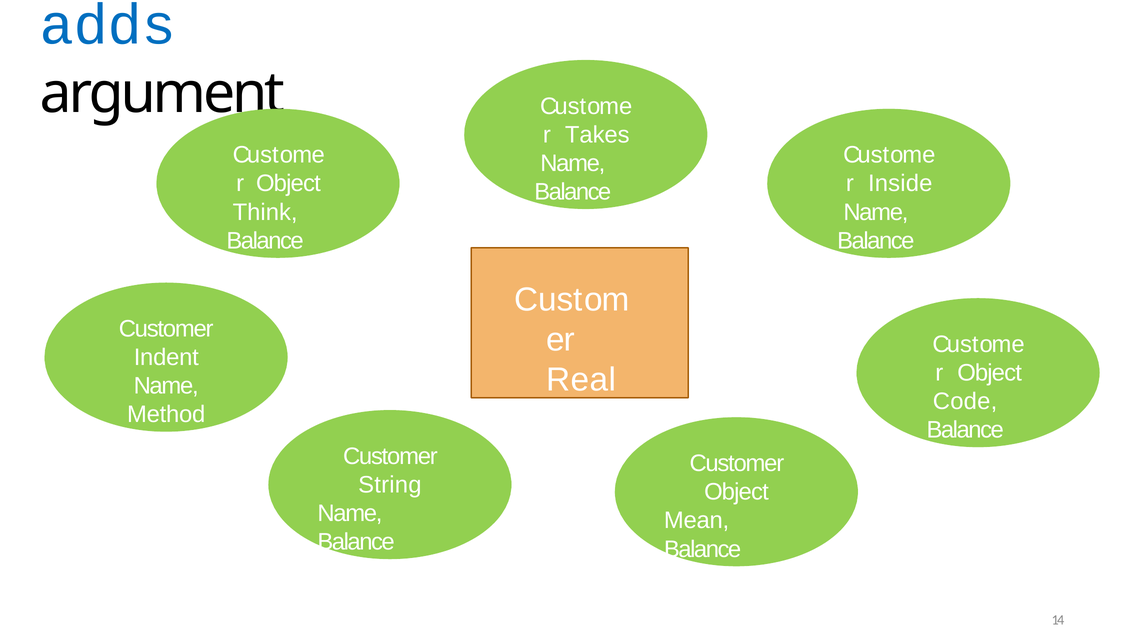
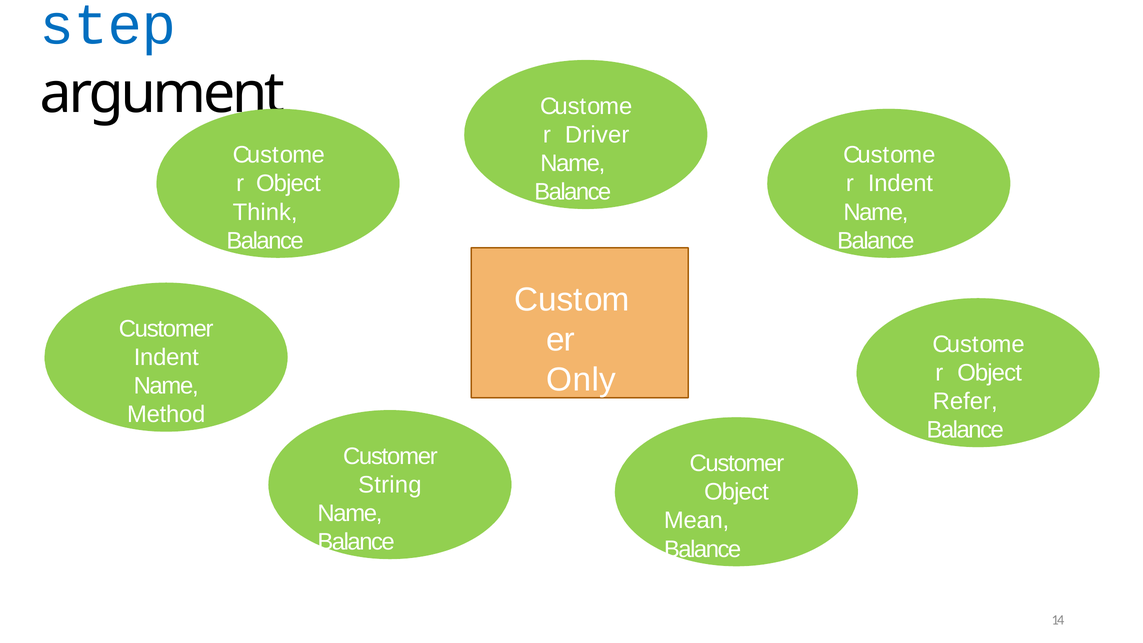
adds: adds -> step
Takes: Takes -> Driver
Inside at (900, 184): Inside -> Indent
Real: Real -> Only
Code: Code -> Refer
